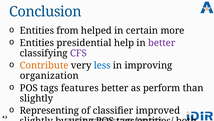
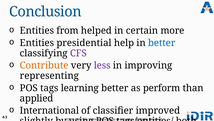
better at (162, 43) colour: purple -> blue
less colour: blue -> purple
organization: organization -> representing
tags features: features -> learning
slightly at (36, 98): slightly -> applied
Representing: Representing -> International
